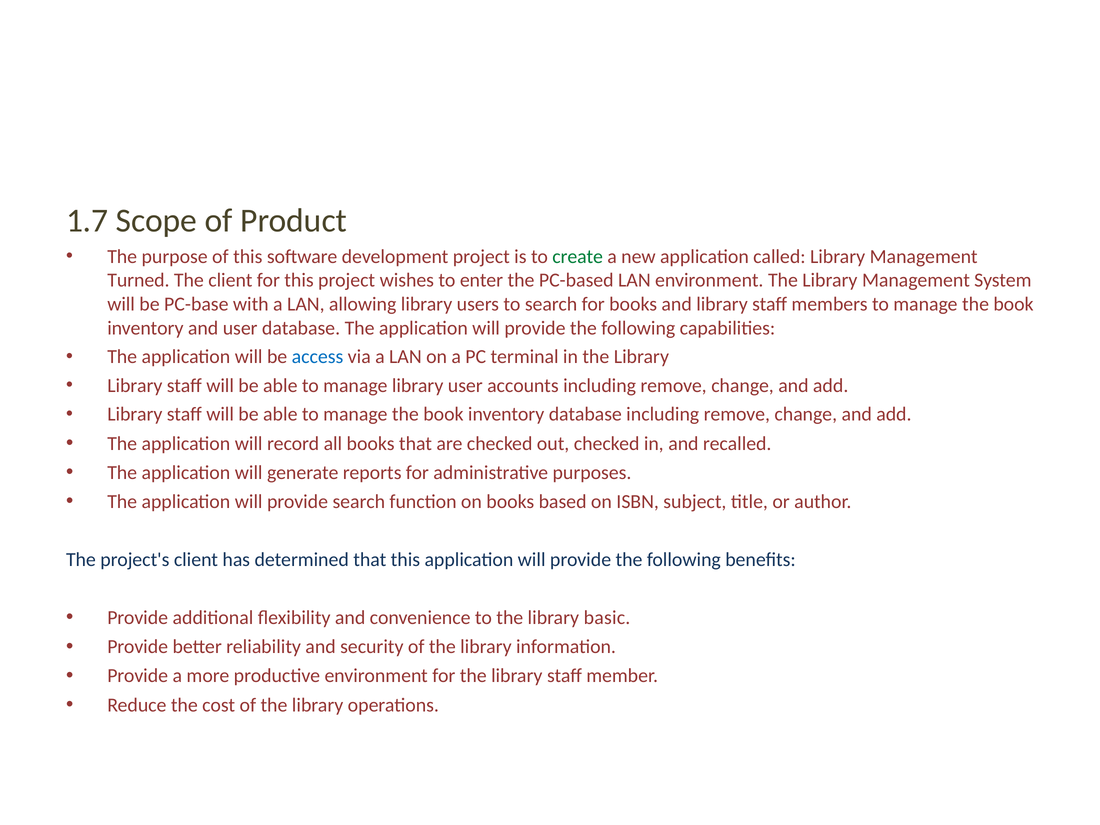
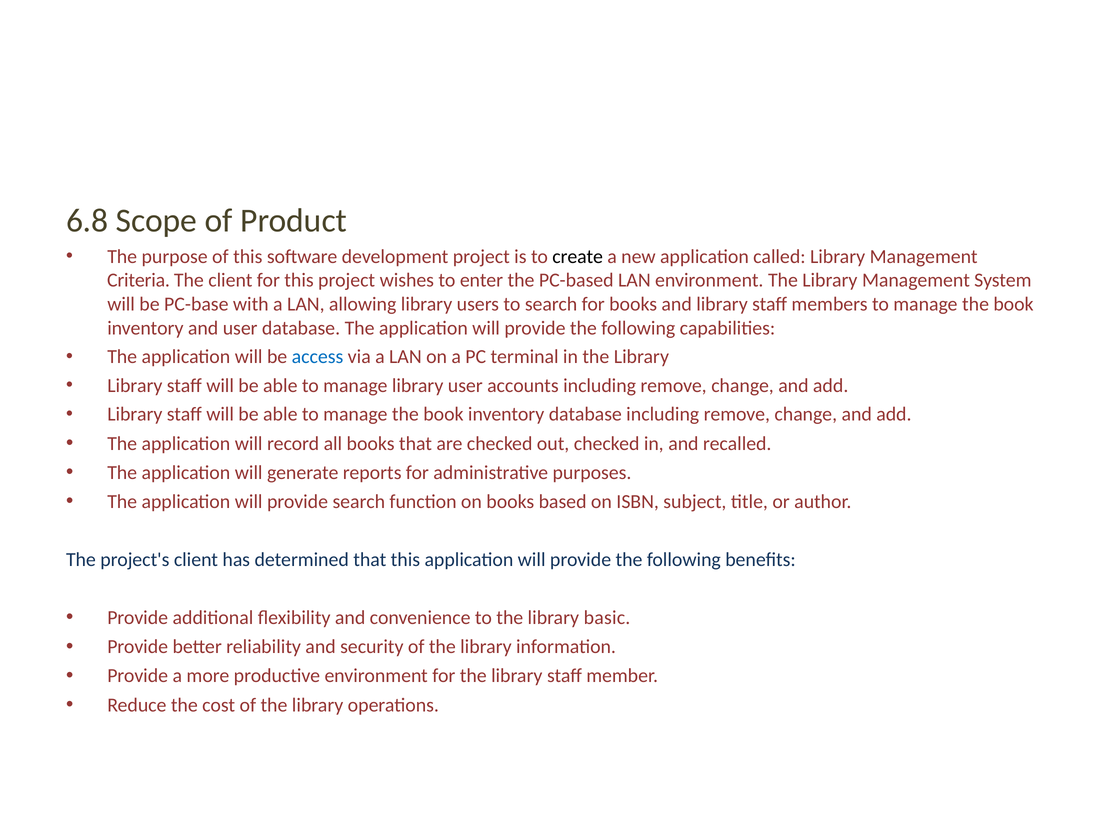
1.7: 1.7 -> 6.8
create colour: green -> black
Turned: Turned -> Criteria
